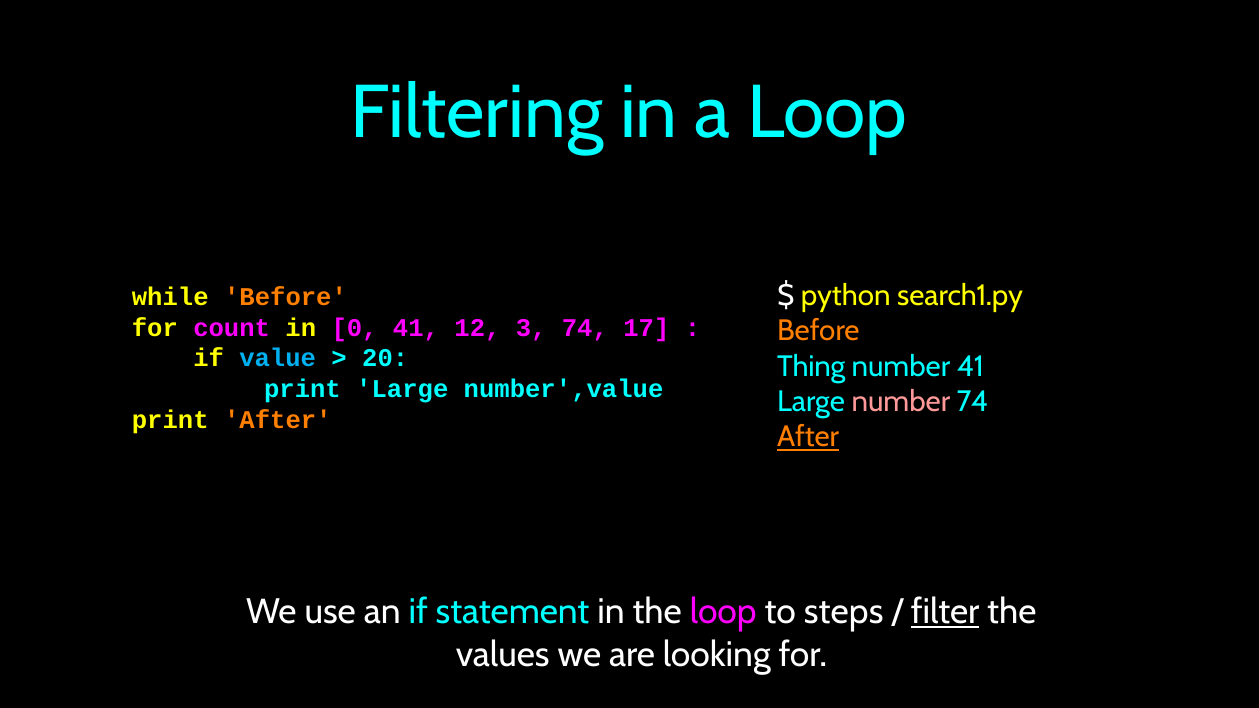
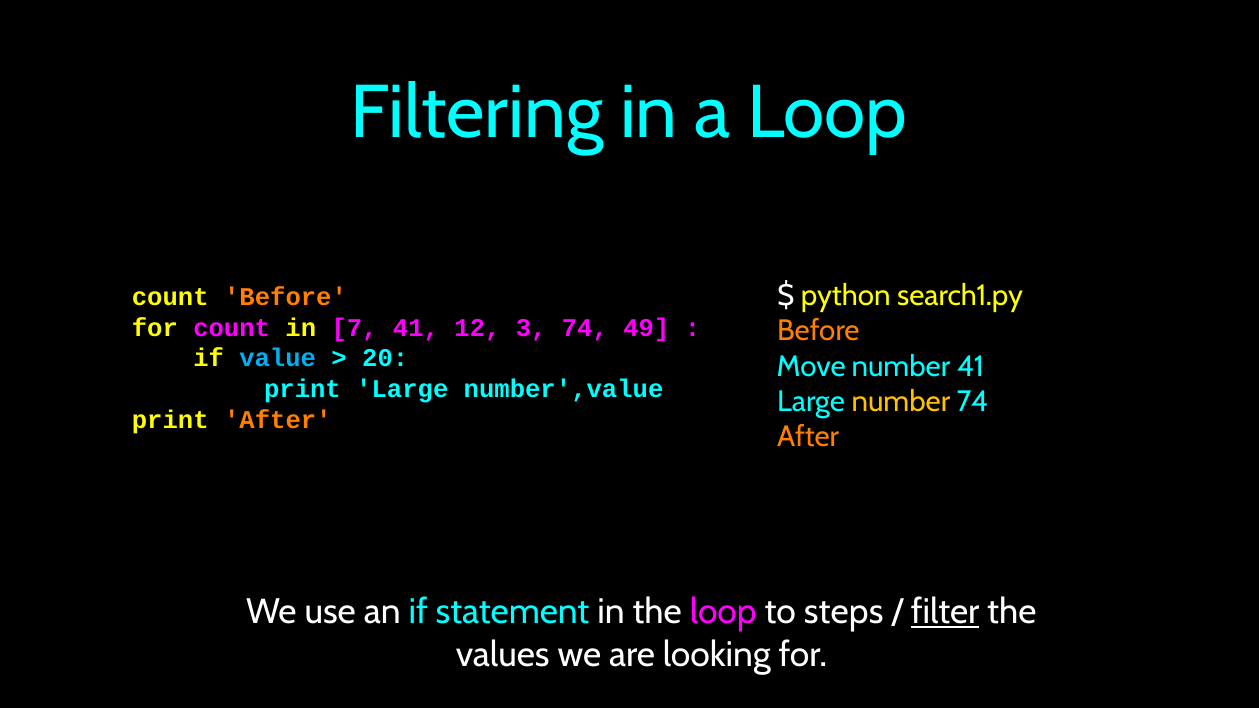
while at (170, 297): while -> count
0: 0 -> 7
17: 17 -> 49
Thing: Thing -> Move
number at (901, 402) colour: pink -> yellow
After at (808, 437) underline: present -> none
